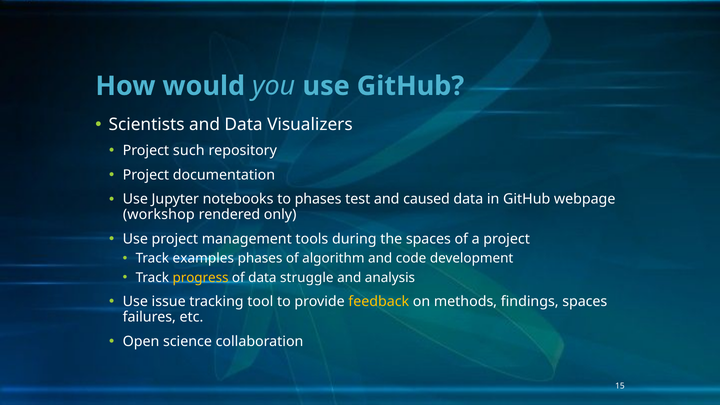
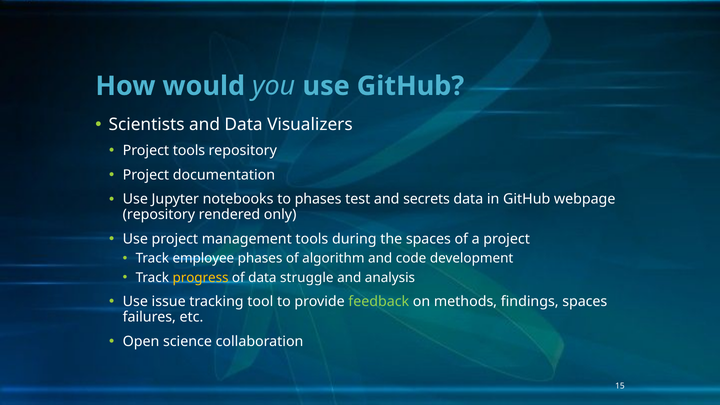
Project such: such -> tools
caused: caused -> secrets
workshop at (159, 215): workshop -> repository
examples: examples -> employee
feedback colour: yellow -> light green
